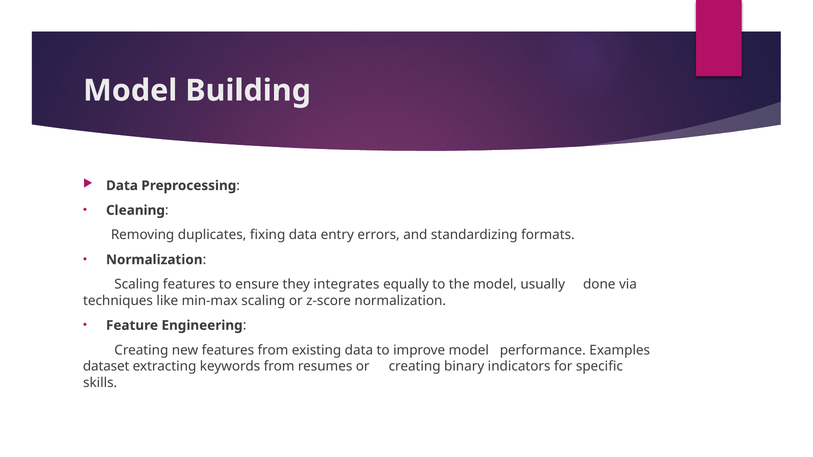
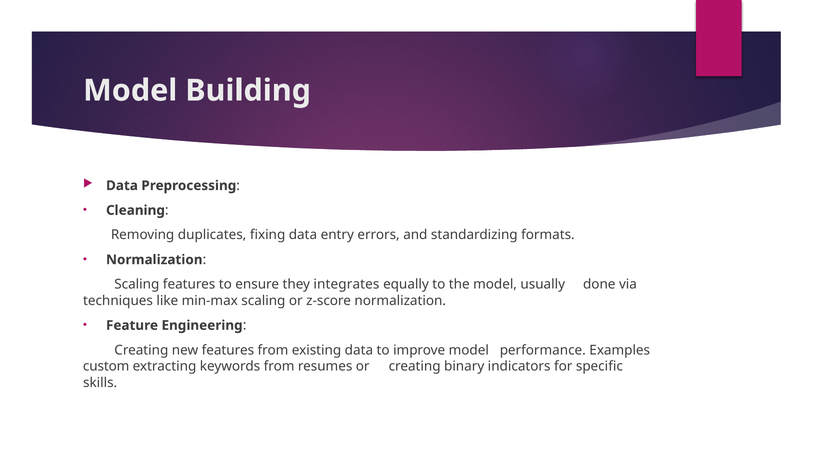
dataset: dataset -> custom
